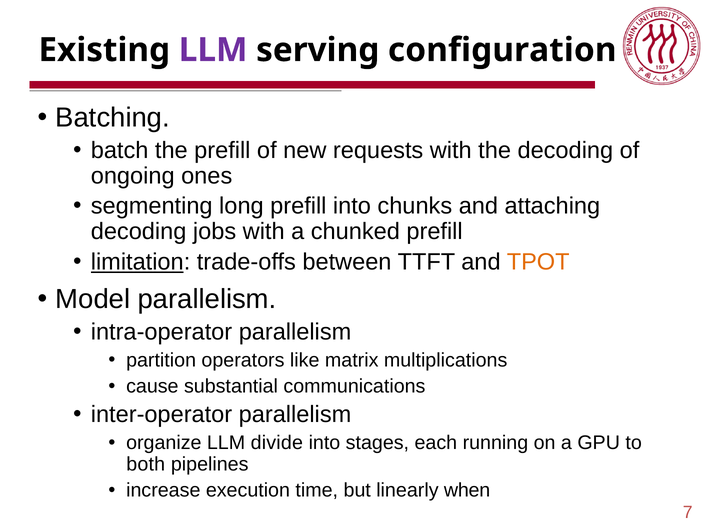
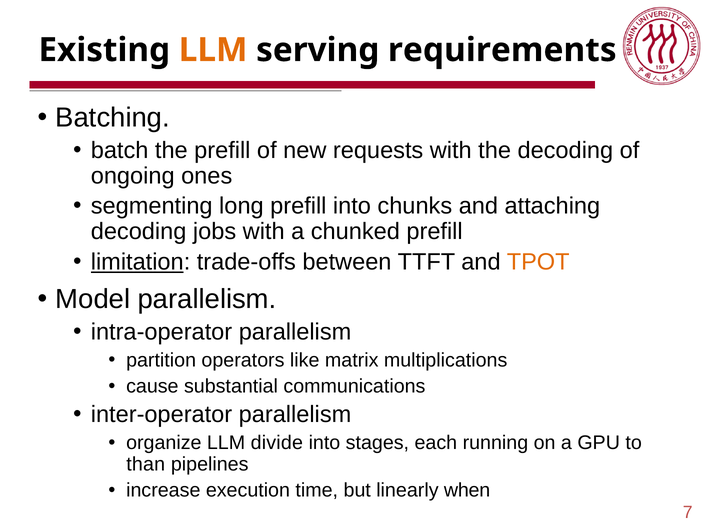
LLM at (213, 50) colour: purple -> orange
configuration: configuration -> requirements
both: both -> than
